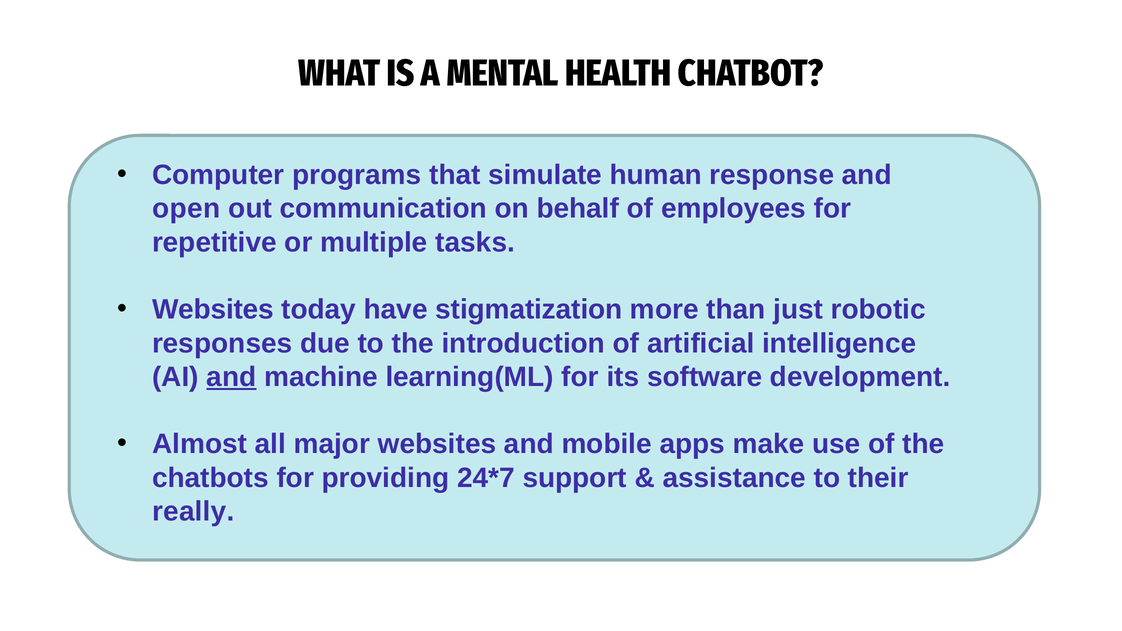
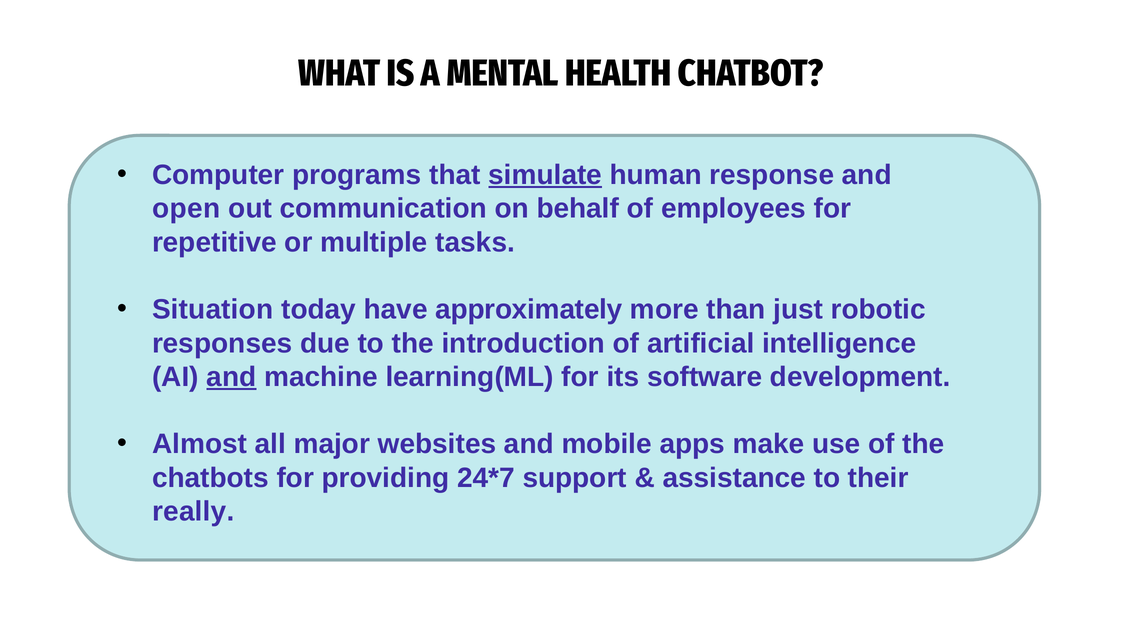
simulate underline: none -> present
Websites at (213, 310): Websites -> Situation
stigmatization: stigmatization -> approximately
